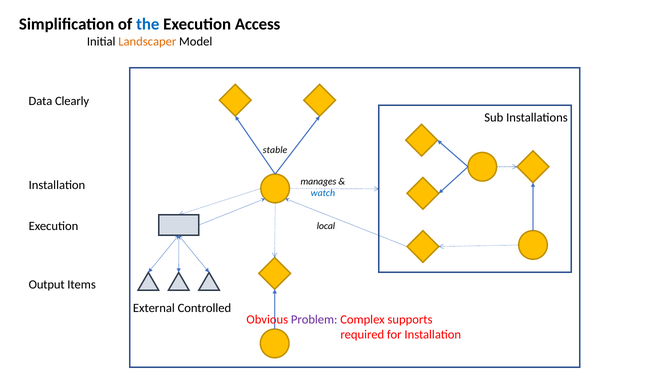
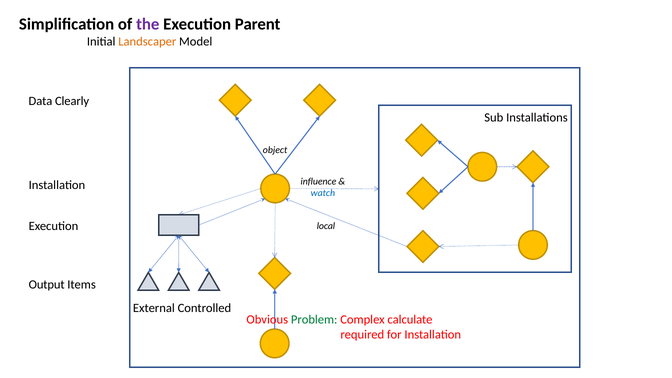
the colour: blue -> purple
Access: Access -> Parent
stable: stable -> object
manages: manages -> influence
Problem colour: purple -> green
supports: supports -> calculate
